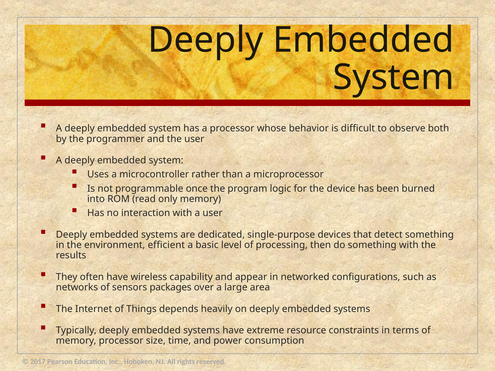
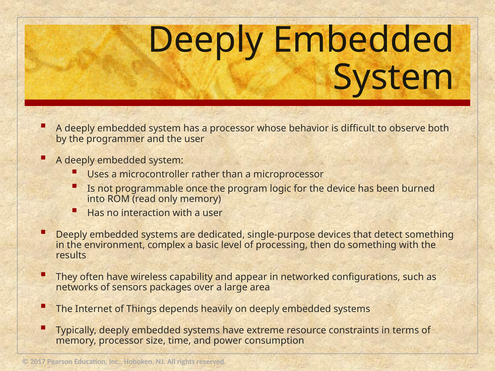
efficient: efficient -> complex
